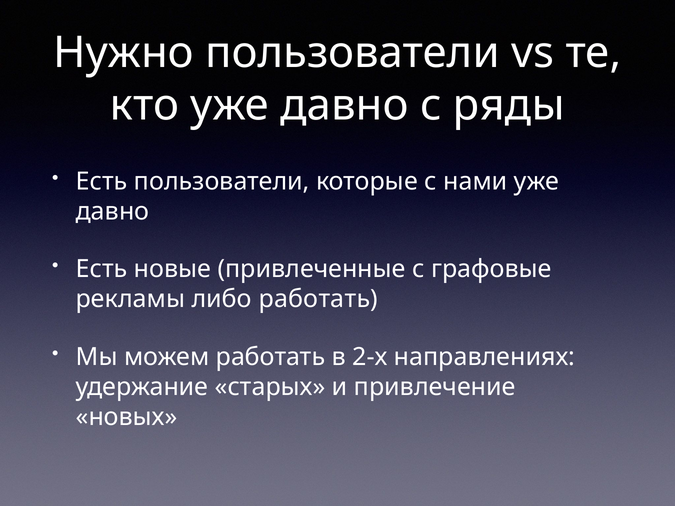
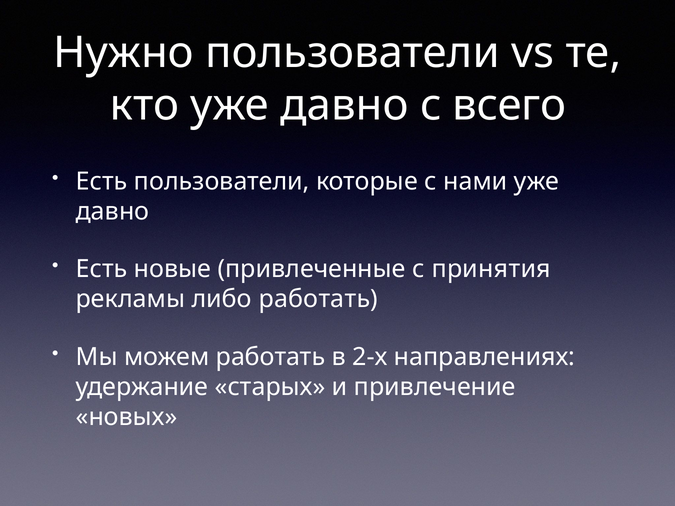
ряды: ряды -> всего
графовые: графовые -> принятия
